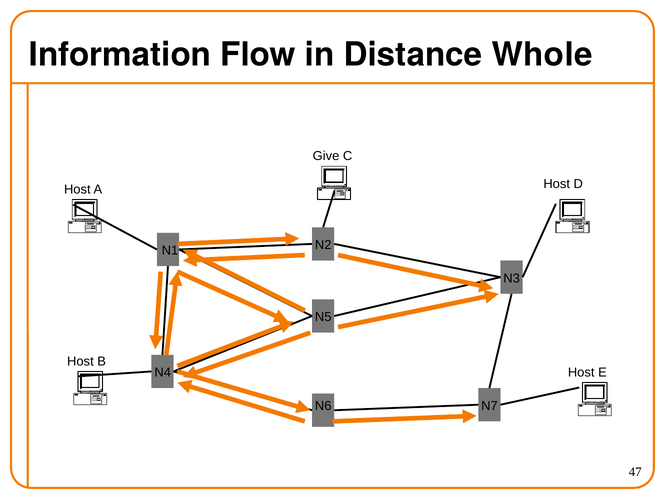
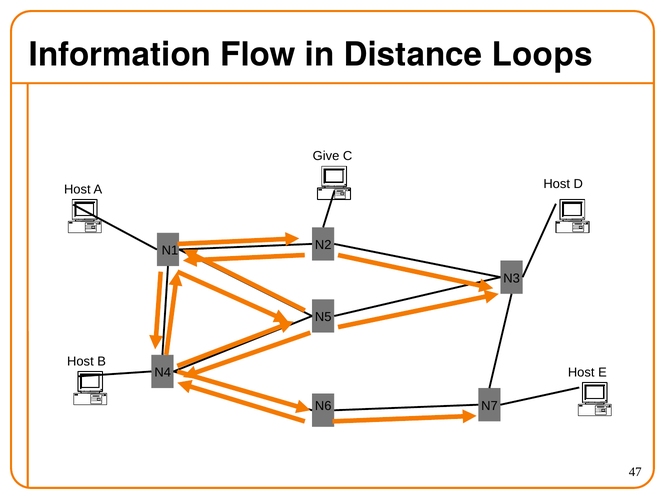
Whole: Whole -> Loops
